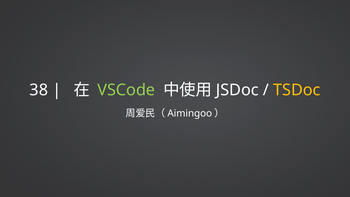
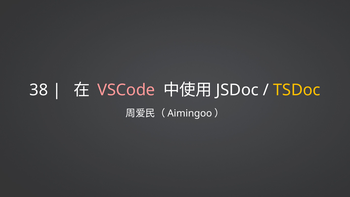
VSCode colour: light green -> pink
